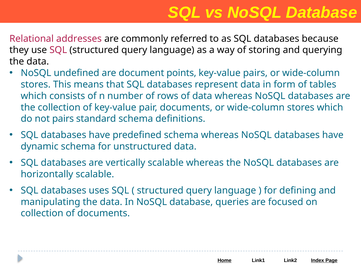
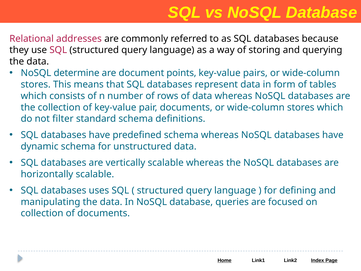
undefined: undefined -> determine
not pairs: pairs -> filter
